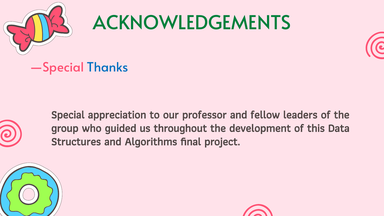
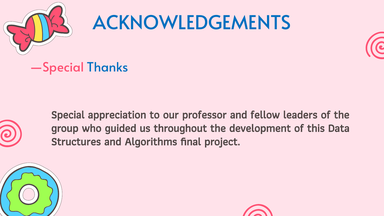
ACKNOWLEDGEMENTS colour: green -> blue
